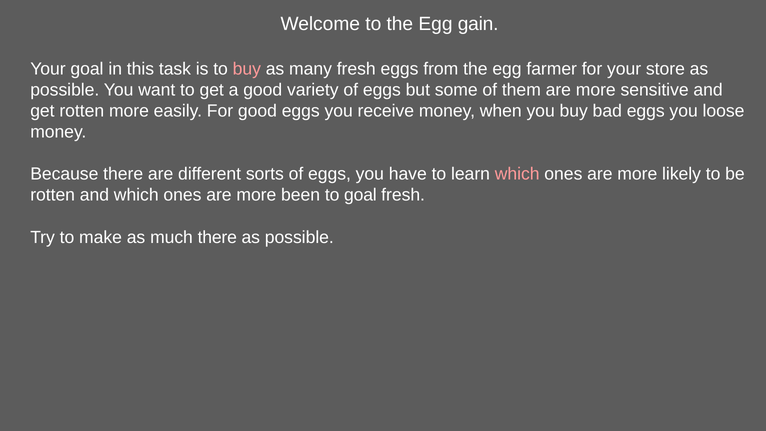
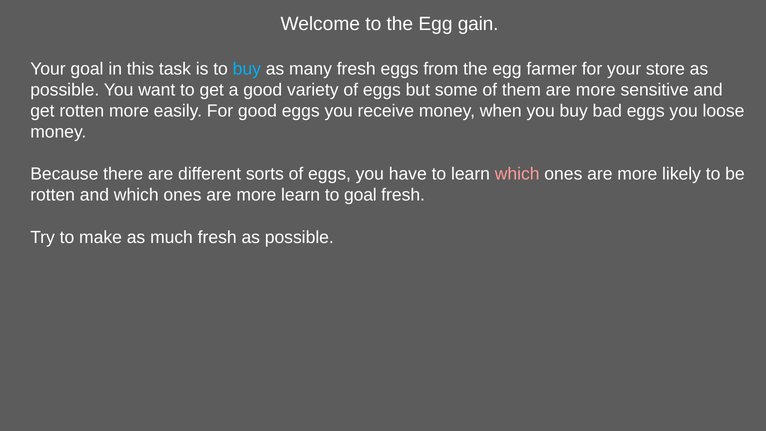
buy at (247, 69) colour: pink -> light blue
more been: been -> learn
much there: there -> fresh
